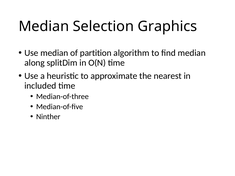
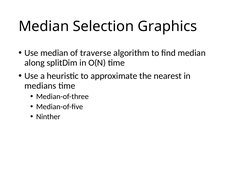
partition: partition -> traverse
included: included -> medians
